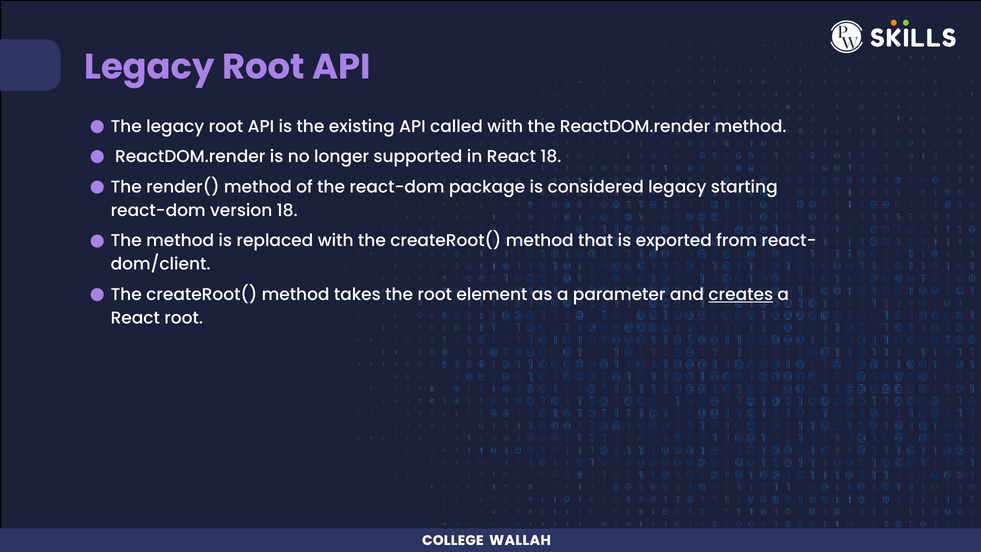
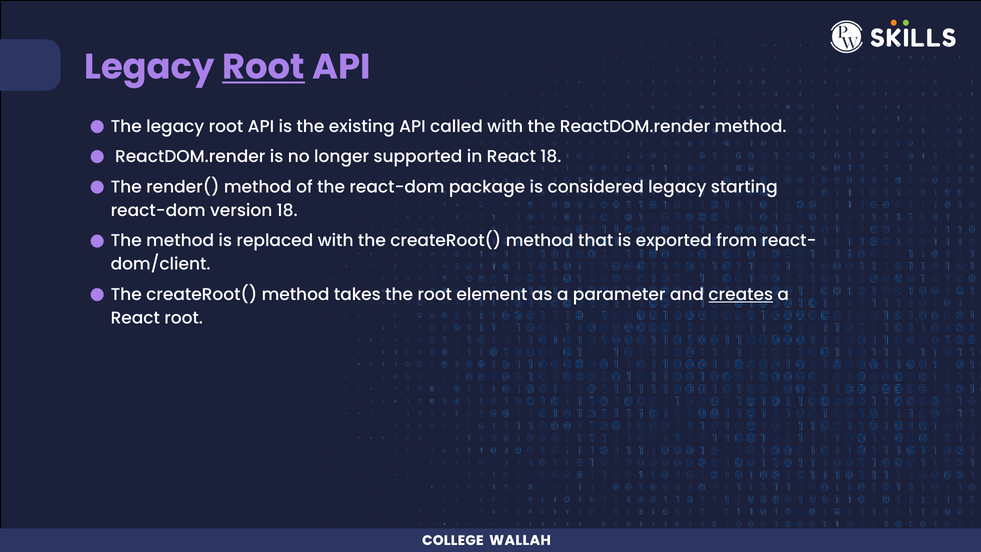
Root at (264, 67) underline: none -> present
